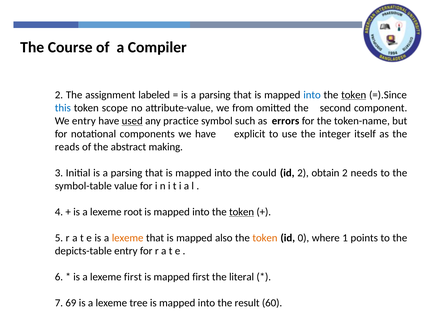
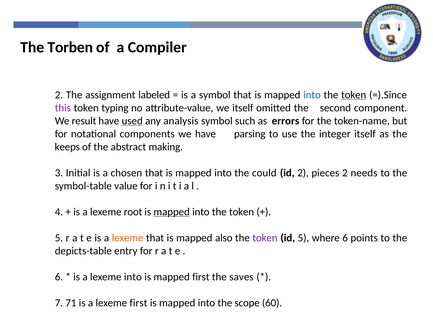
Course: Course -> Torben
parsing at (215, 95): parsing -> symbol
this colour: blue -> purple
scope: scope -> typing
we from: from -> itself
We entry: entry -> result
practice: practice -> analysis
explicit: explicit -> parsing
reads: reads -> keeps
Initial is a parsing: parsing -> chosen
obtain: obtain -> pieces
mapped at (172, 212) underline: none -> present
token at (242, 212) underline: present -> none
token at (265, 238) colour: orange -> purple
id 0: 0 -> 5
where 1: 1 -> 6
lexeme first: first -> into
literal: literal -> saves
69: 69 -> 71
lexeme tree: tree -> first
result: result -> scope
